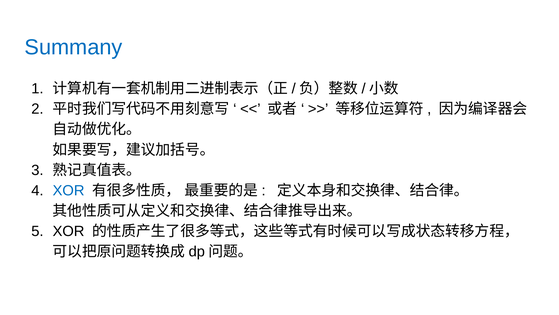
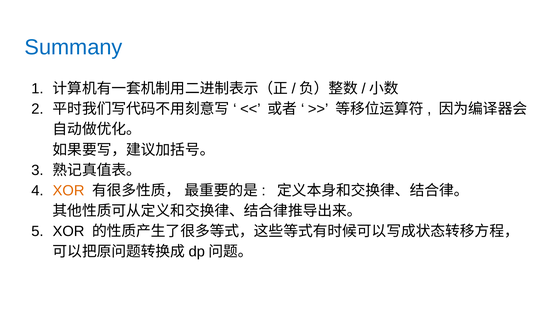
XOR at (69, 190) colour: blue -> orange
